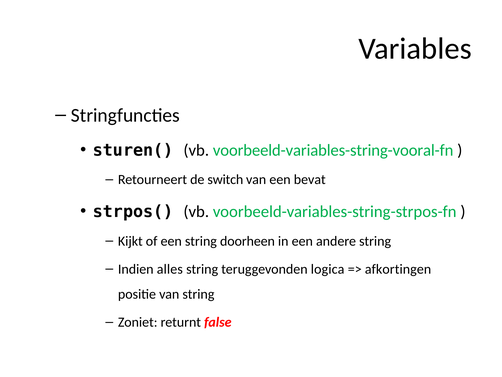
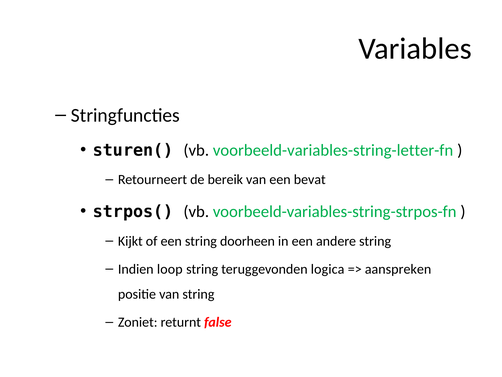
voorbeeld-variables-string-vooral-fn: voorbeeld-variables-string-vooral-fn -> voorbeeld-variables-string-letter-fn
switch: switch -> bereik
alles: alles -> loop
afkortingen: afkortingen -> aanspreken
